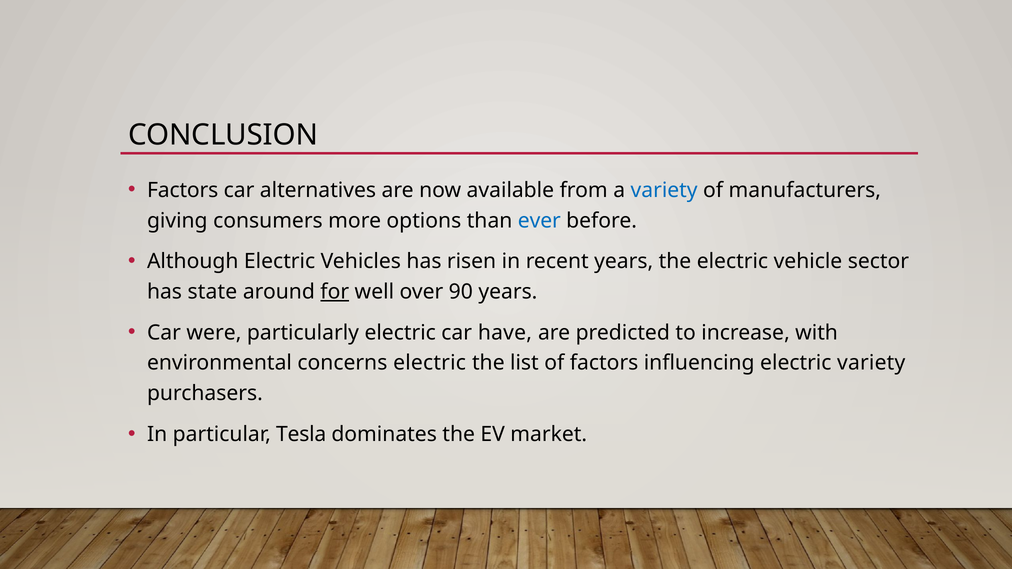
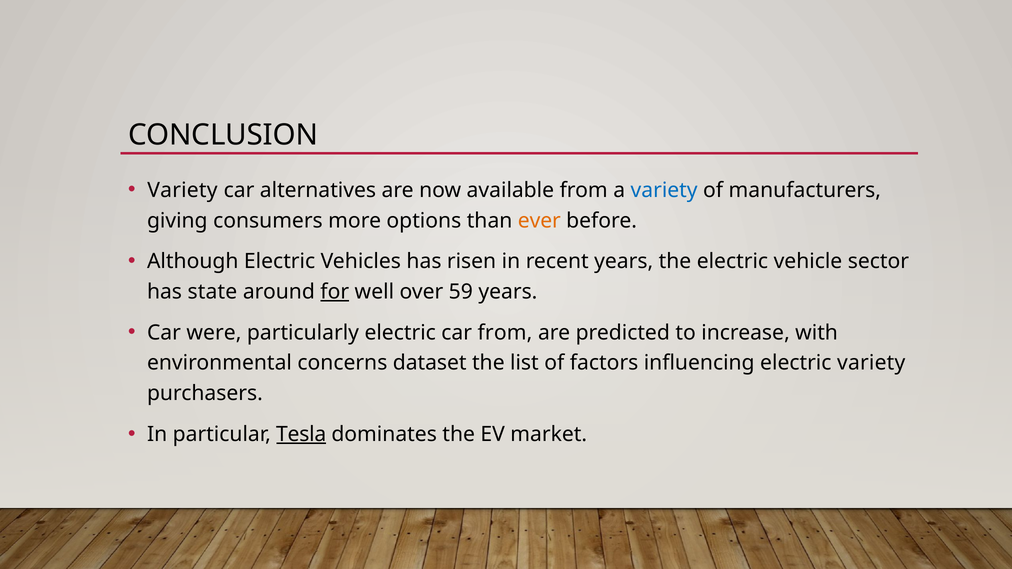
Factors at (183, 190): Factors -> Variety
ever colour: blue -> orange
90: 90 -> 59
car have: have -> from
concerns electric: electric -> dataset
Tesla underline: none -> present
